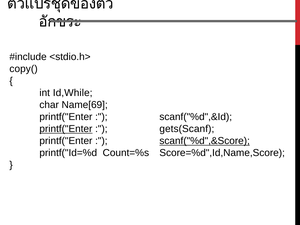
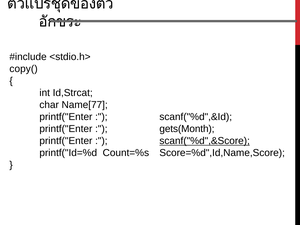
Id,While: Id,While -> Id,Strcat
Name[69: Name[69 -> Name[77
printf("Enter at (66, 129) underline: present -> none
gets(Scanf: gets(Scanf -> gets(Month
